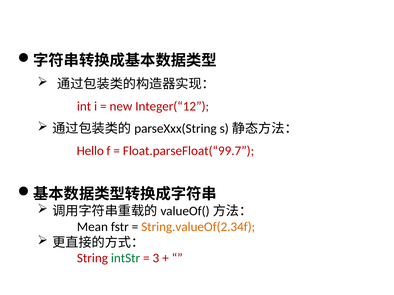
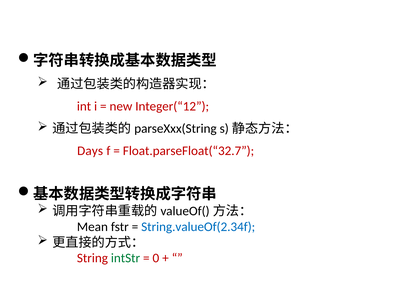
Hello: Hello -> Days
Float.parseFloat(“99.7: Float.parseFloat(“99.7 -> Float.parseFloat(“32.7
String.valueOf(2.34f colour: orange -> blue
3: 3 -> 0
